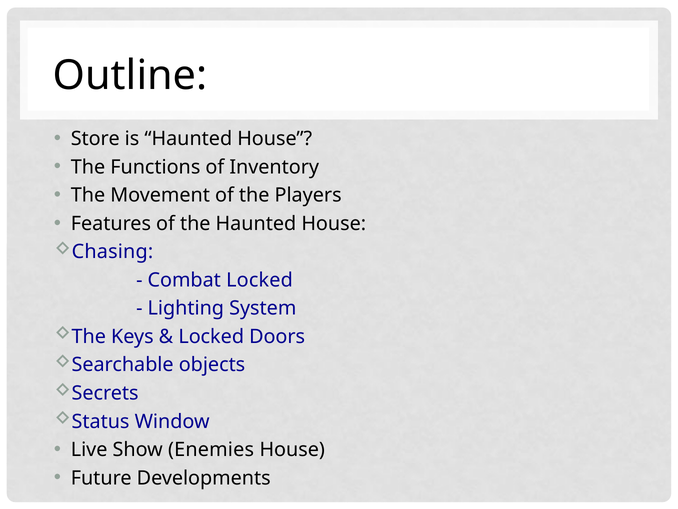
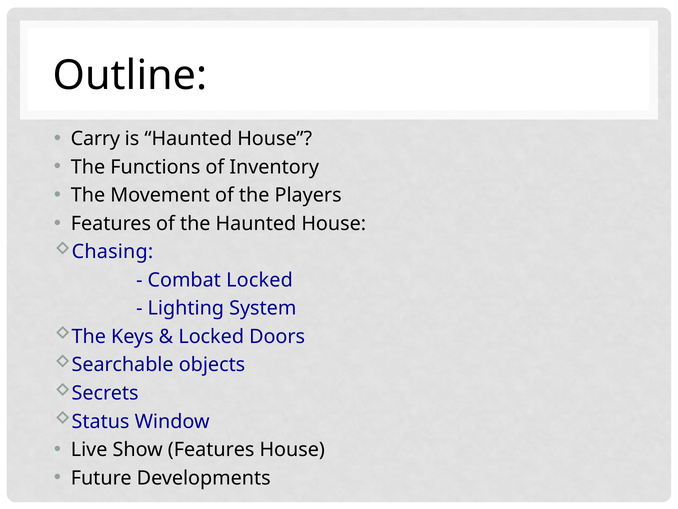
Store: Store -> Carry
Show Enemies: Enemies -> Features
